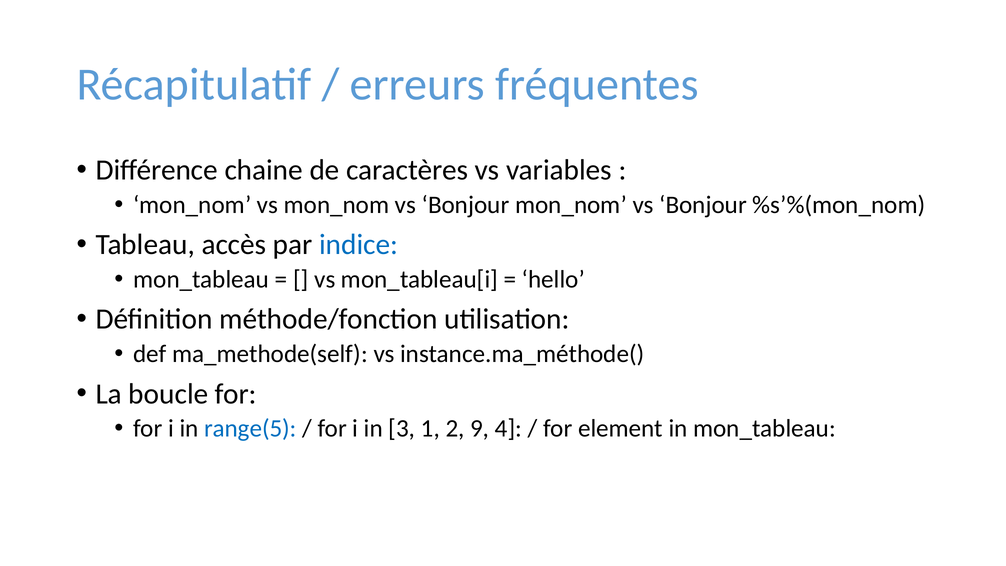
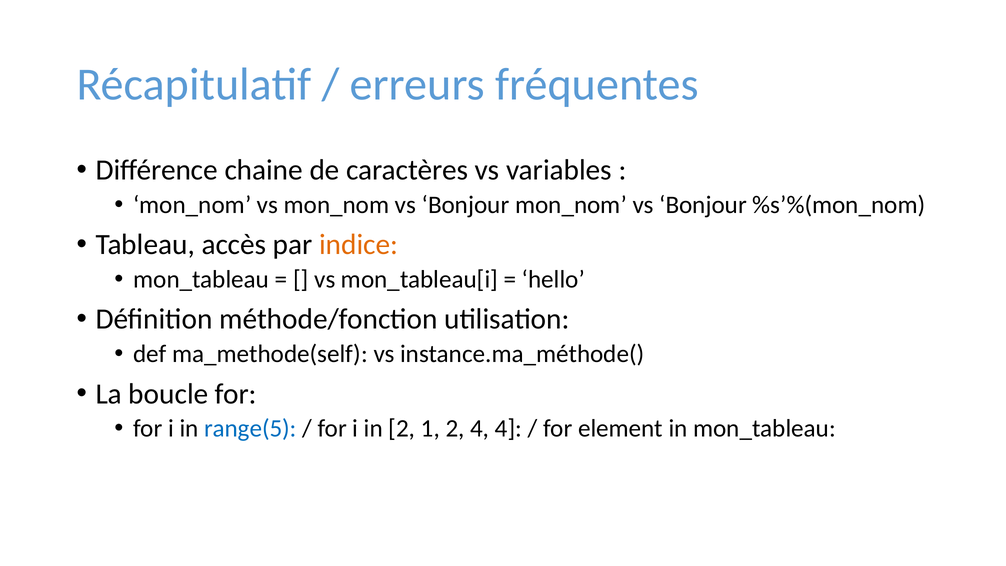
indice colour: blue -> orange
in 3: 3 -> 2
2 9: 9 -> 4
